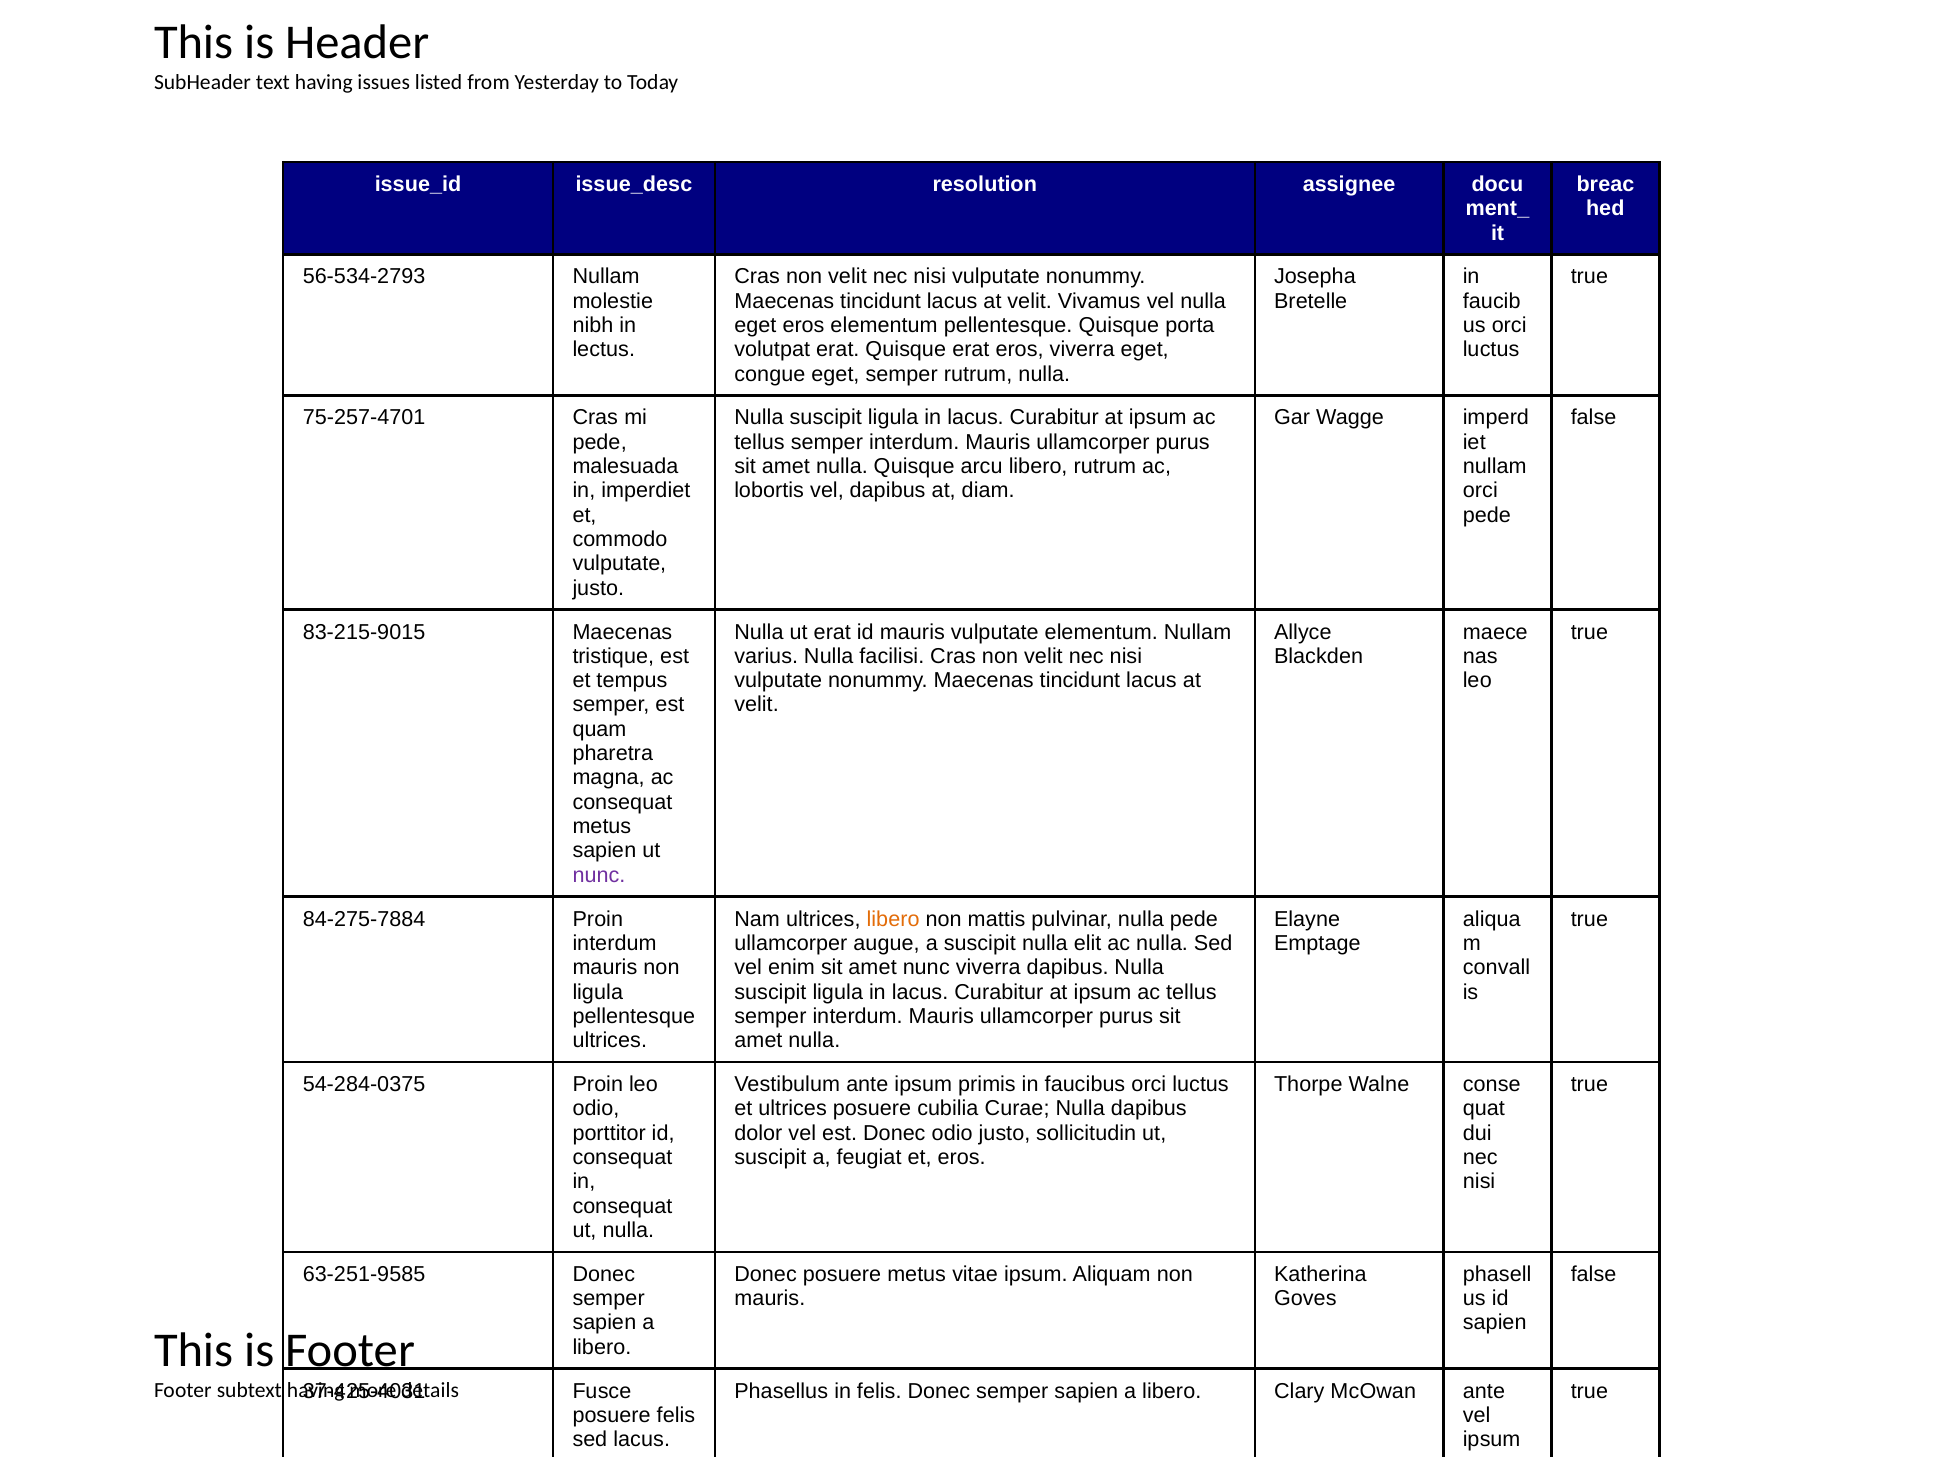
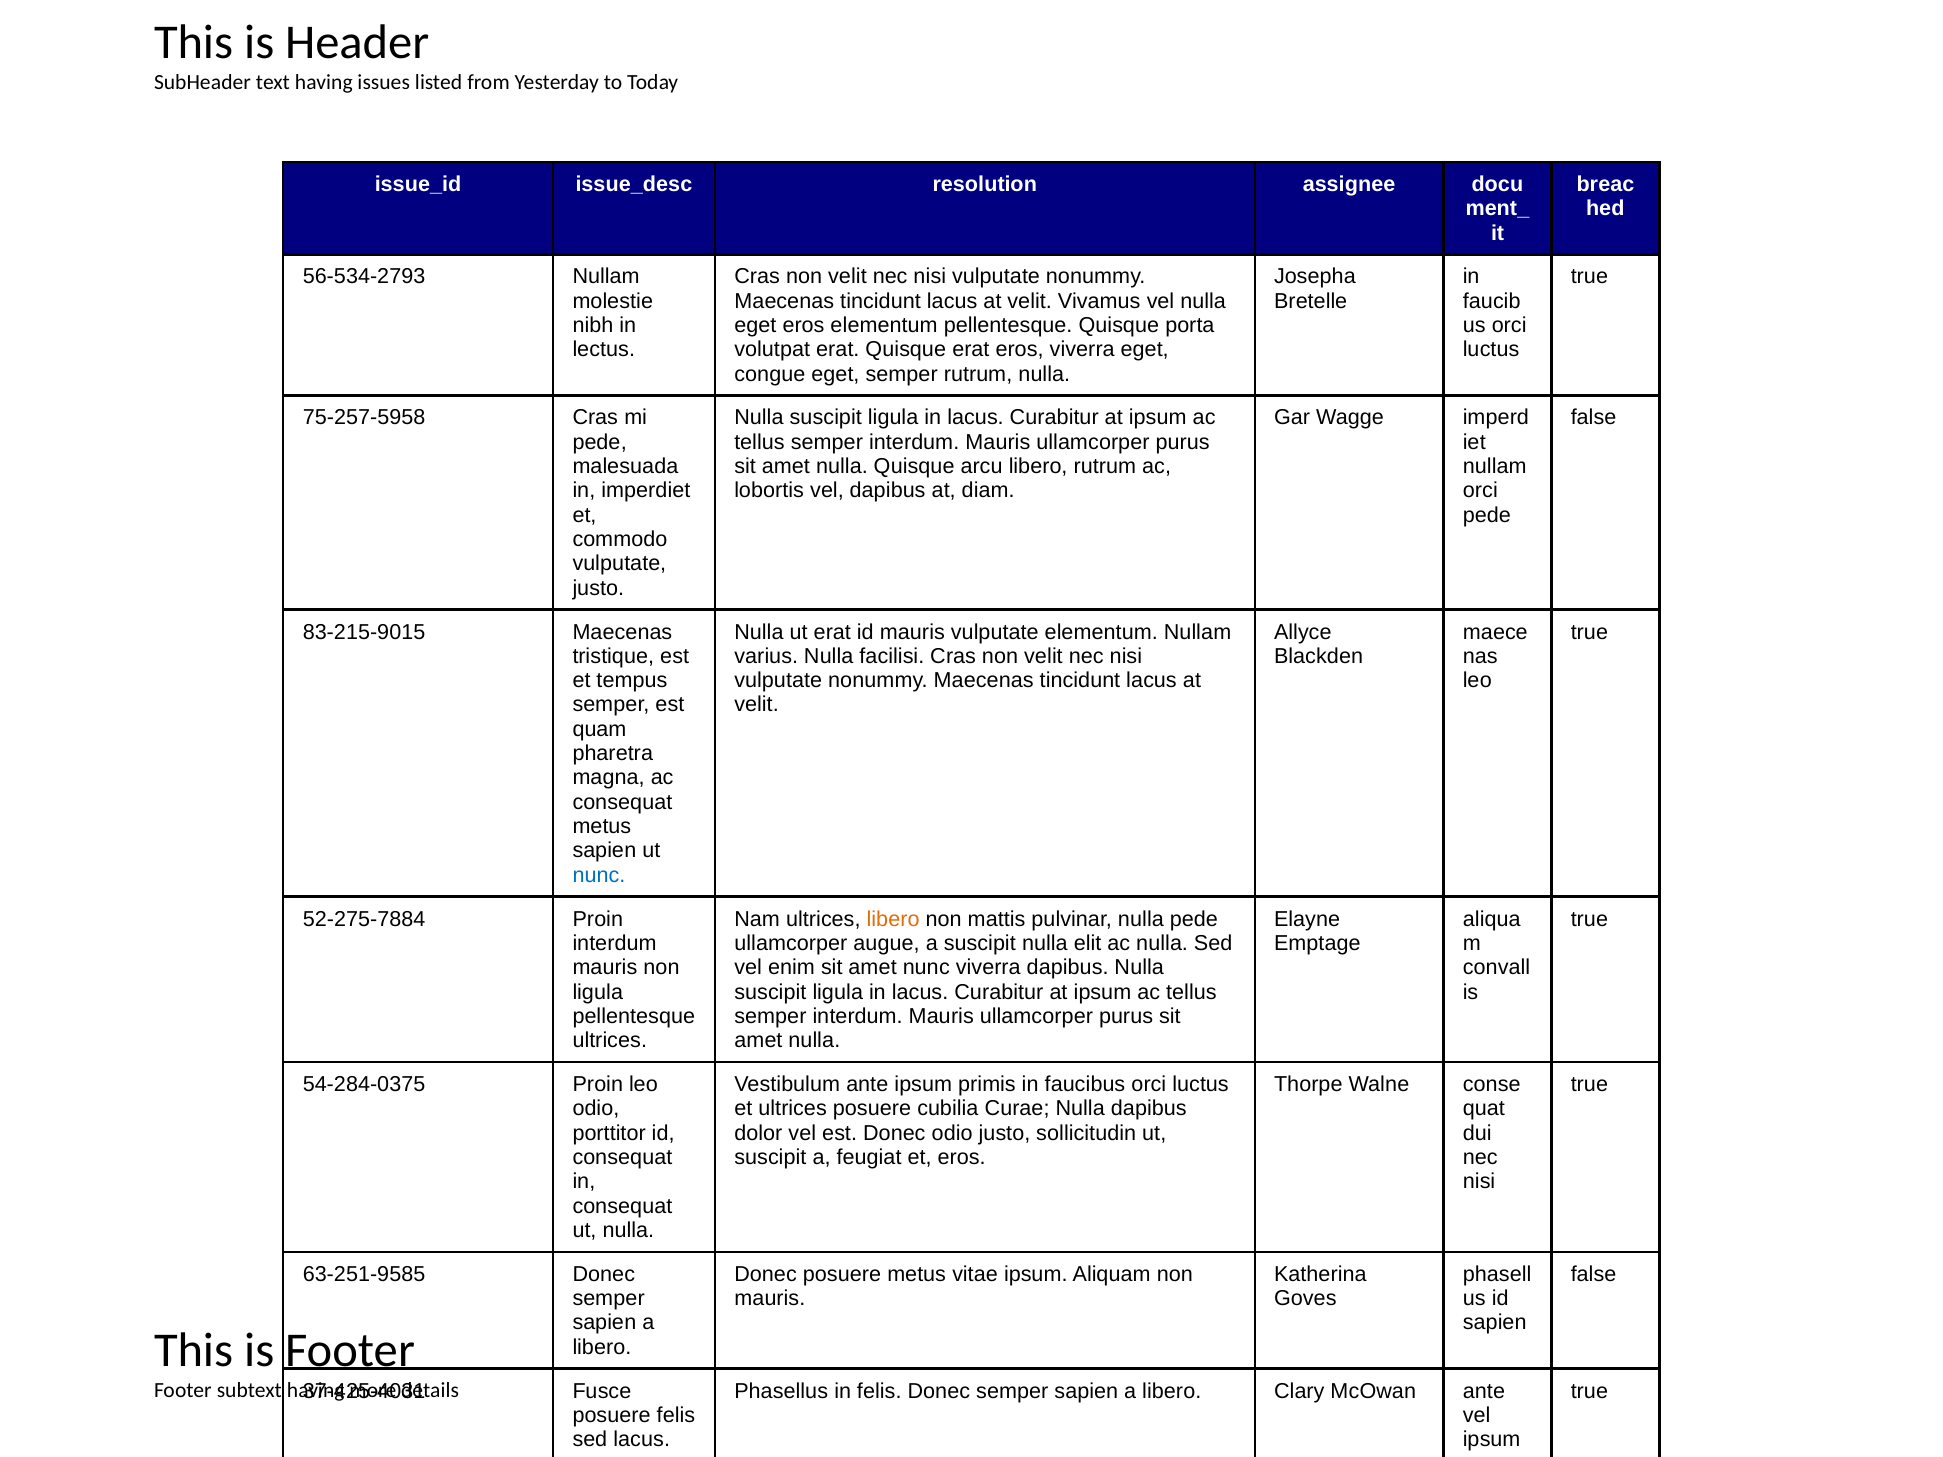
75-257-4701: 75-257-4701 -> 75-257-5958
nunc at (599, 875) colour: purple -> blue
84-275-7884: 84-275-7884 -> 52-275-7884
